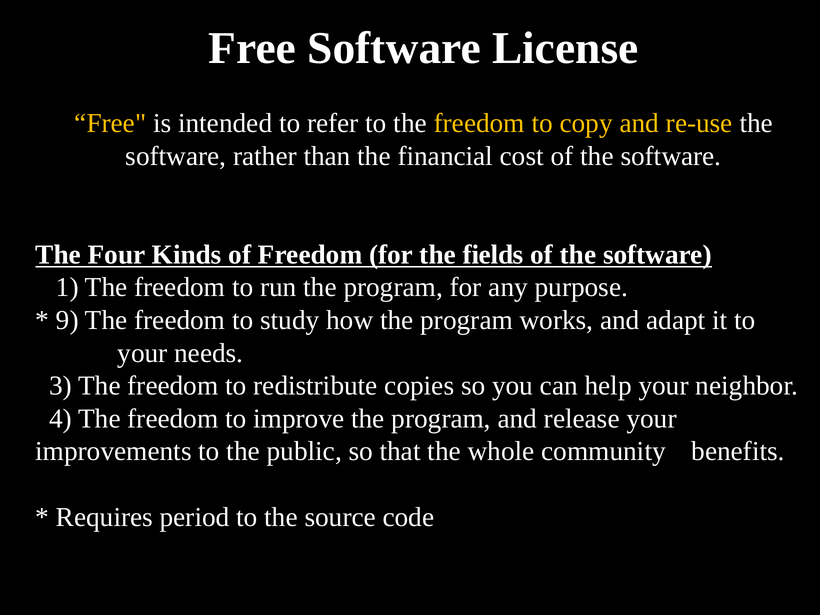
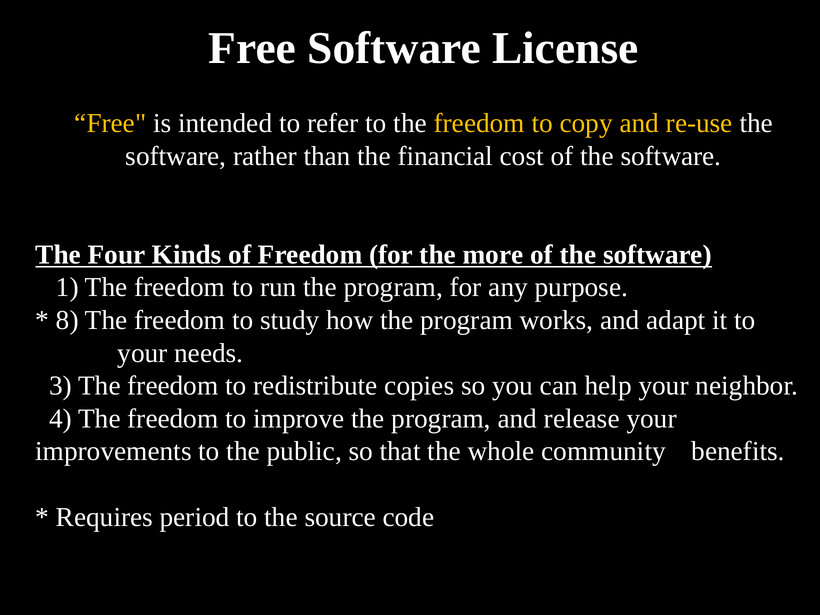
fields: fields -> more
9: 9 -> 8
